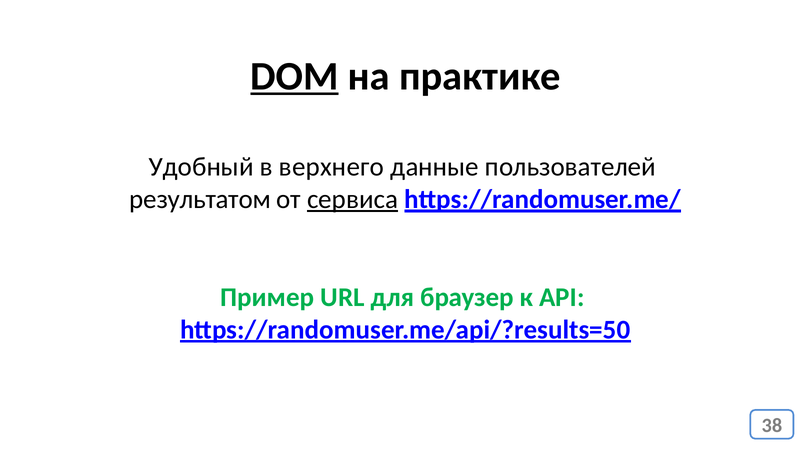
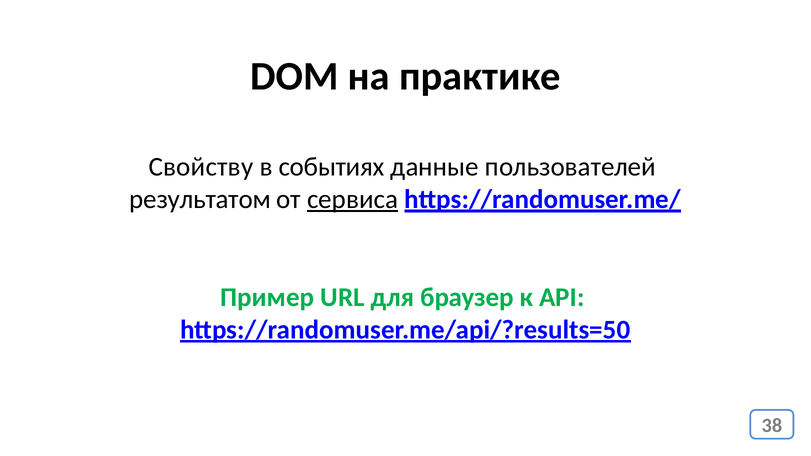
DOM underline: present -> none
Удобный: Удобный -> Свойству
верхнего: верхнего -> событиях
